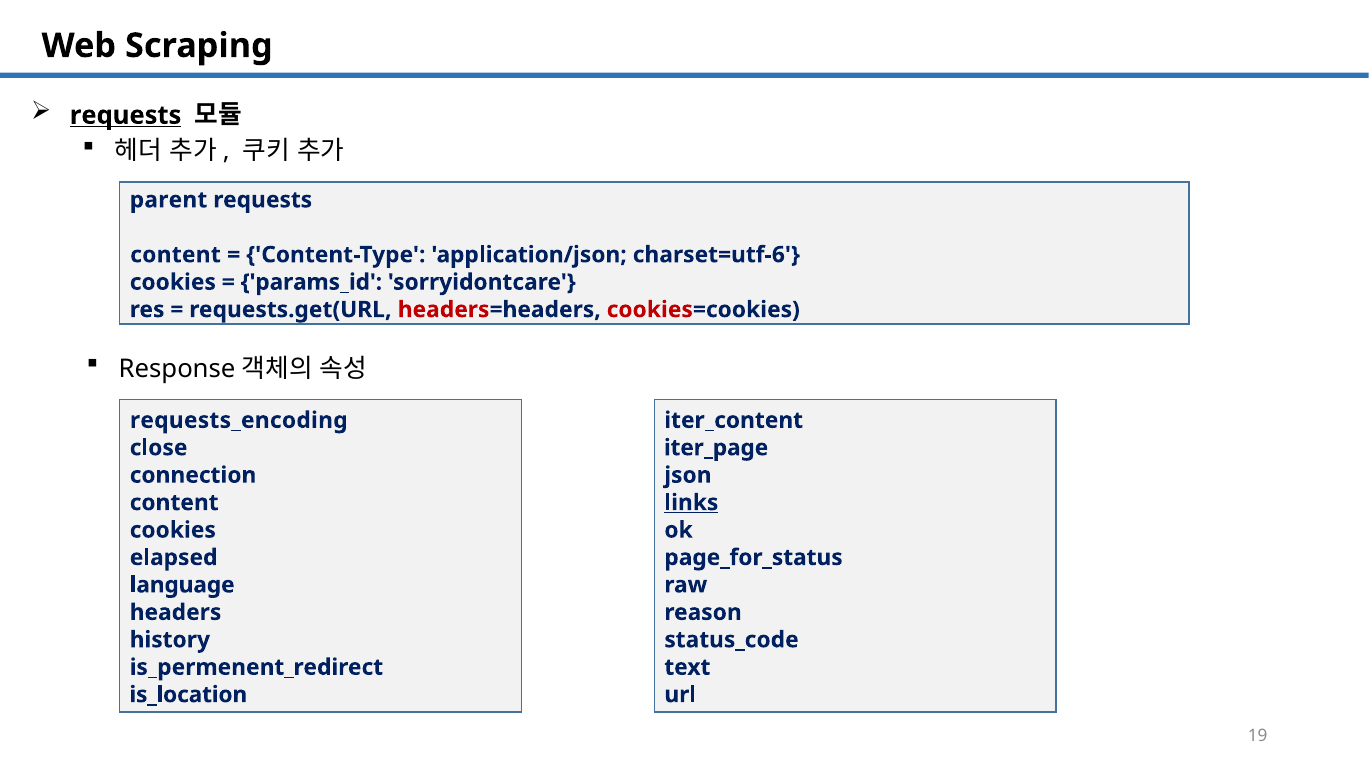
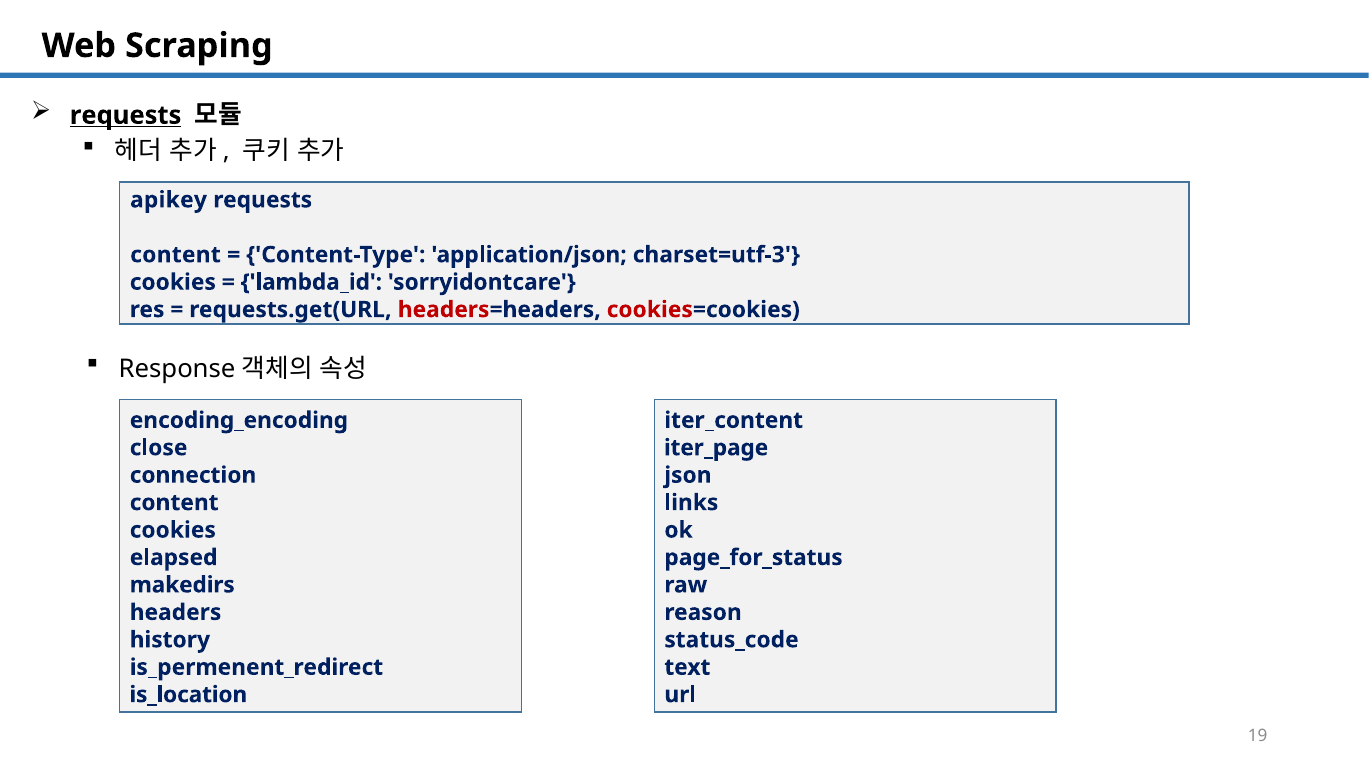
parent: parent -> apikey
charset=utf-6: charset=utf-6 -> charset=utf-3
params_id: params_id -> lambda_id
requests_encoding: requests_encoding -> encoding_encoding
links underline: present -> none
language: language -> makedirs
